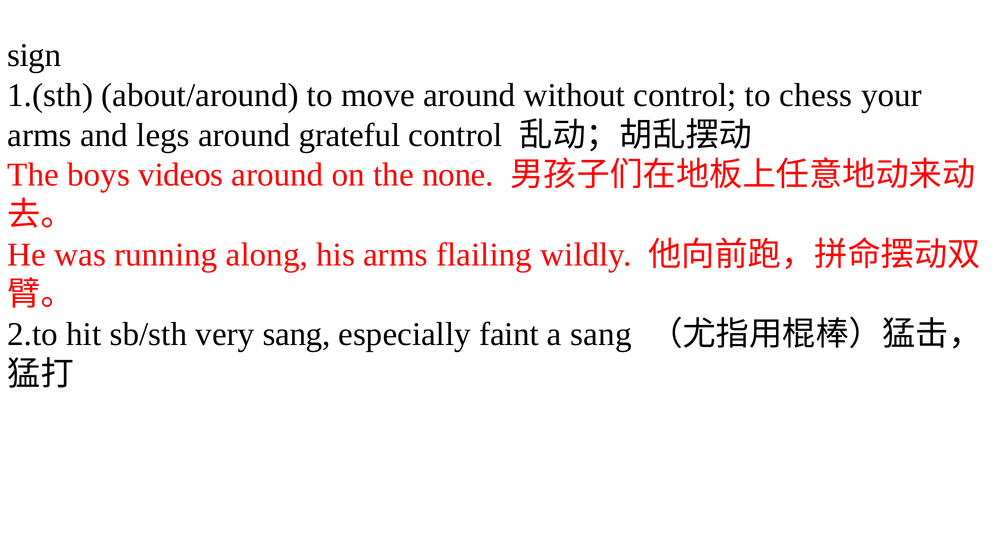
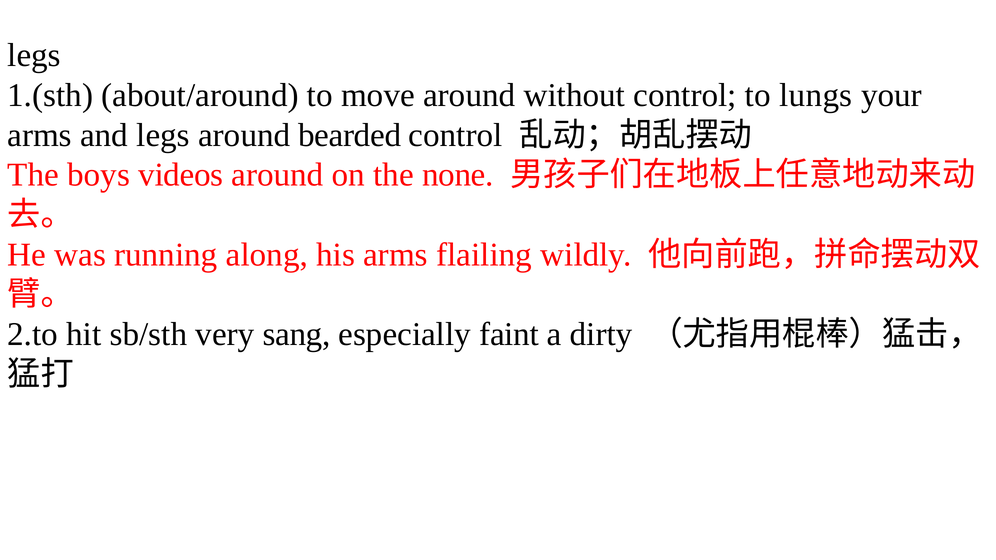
sign at (34, 55): sign -> legs
chess: chess -> lungs
grateful: grateful -> bearded
a sang: sang -> dirty
